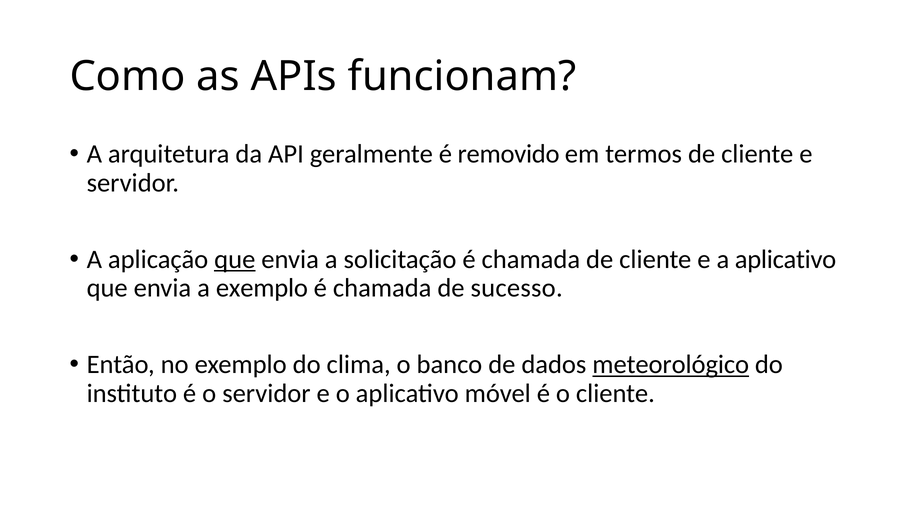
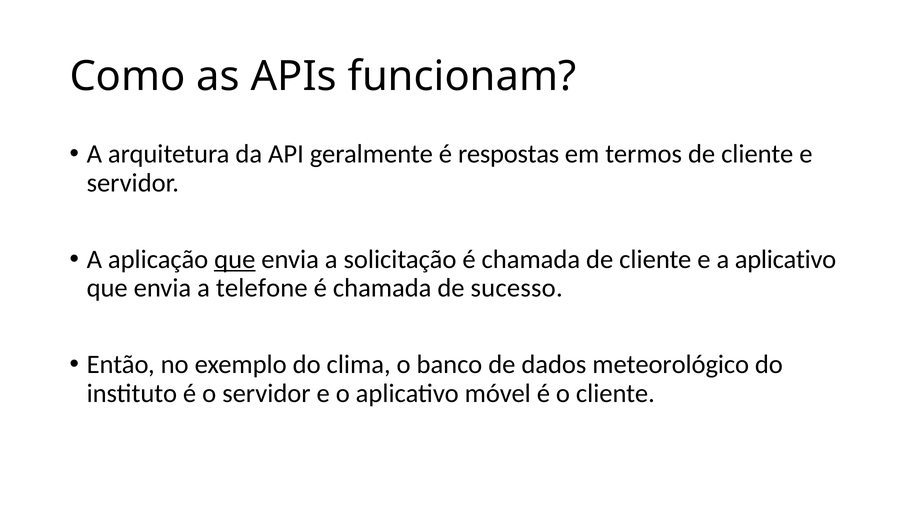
removido: removido -> respostas
a exemplo: exemplo -> telefone
meteorológico underline: present -> none
